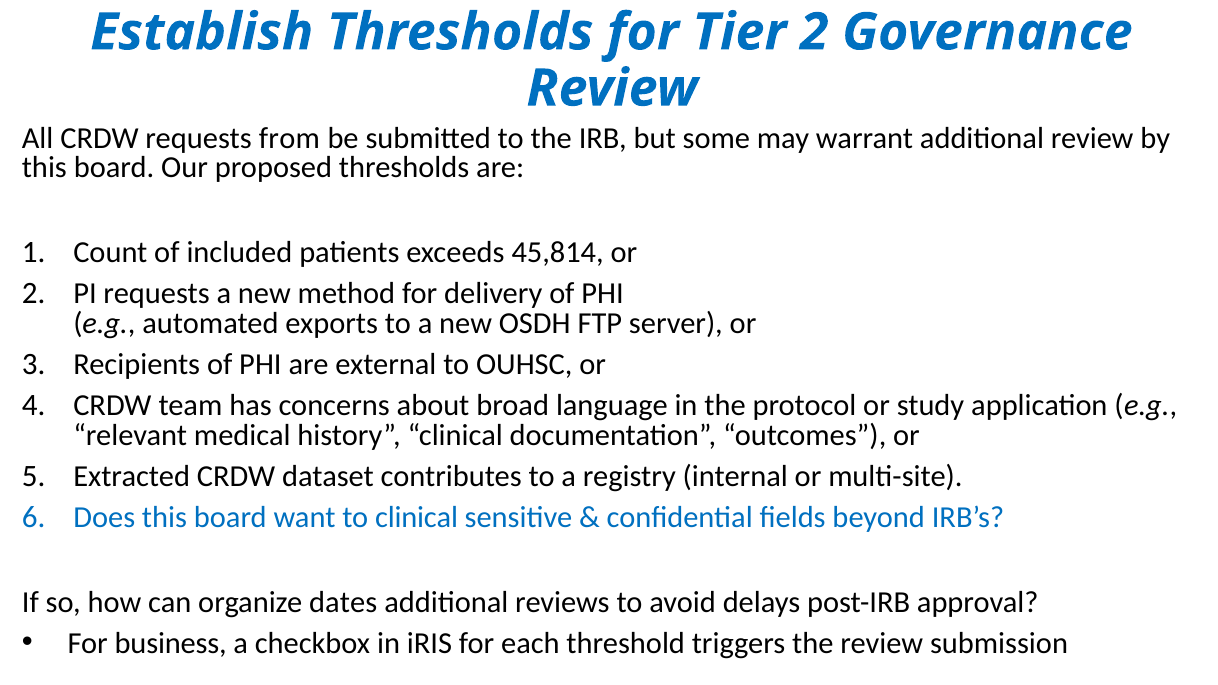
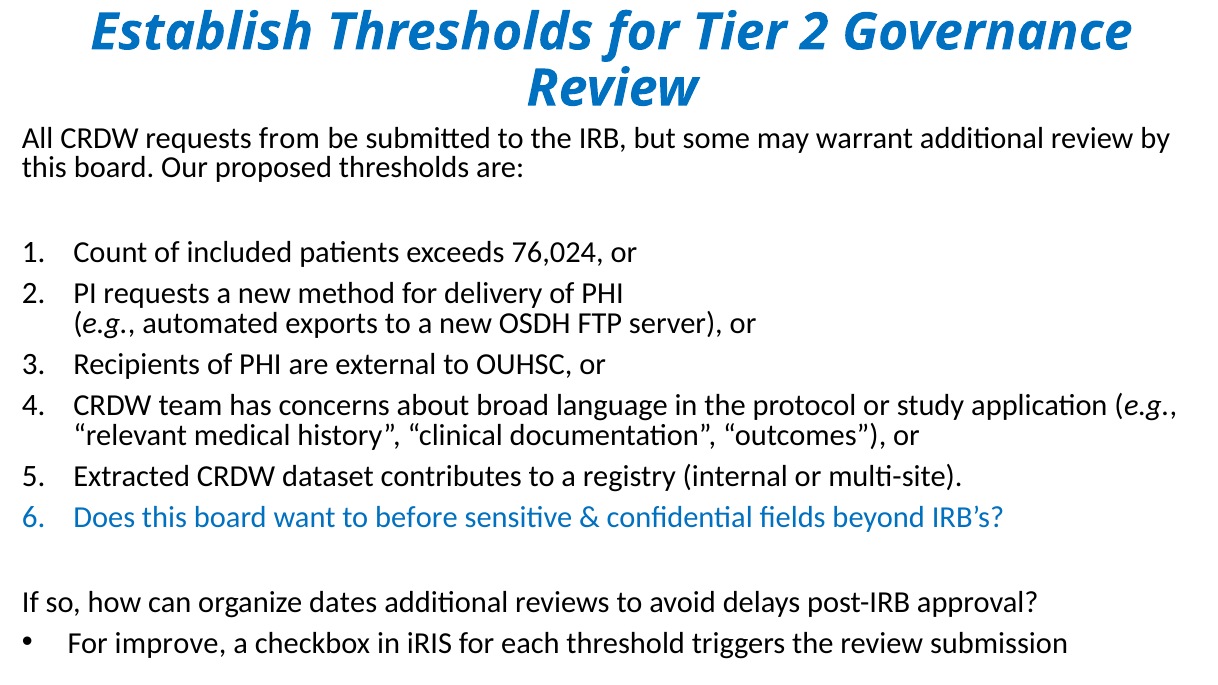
45,814: 45,814 -> 76,024
to clinical: clinical -> before
business: business -> improve
